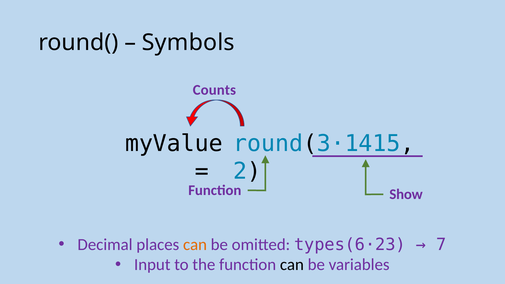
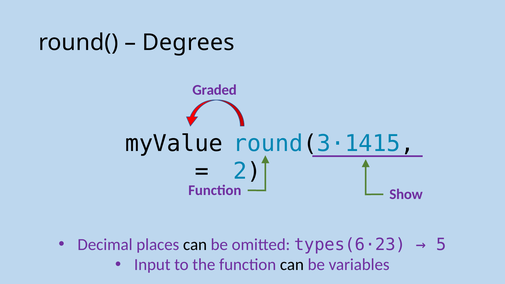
Symbols: Symbols -> Degrees
Counts: Counts -> Graded
can at (195, 245) colour: orange -> black
7: 7 -> 5
